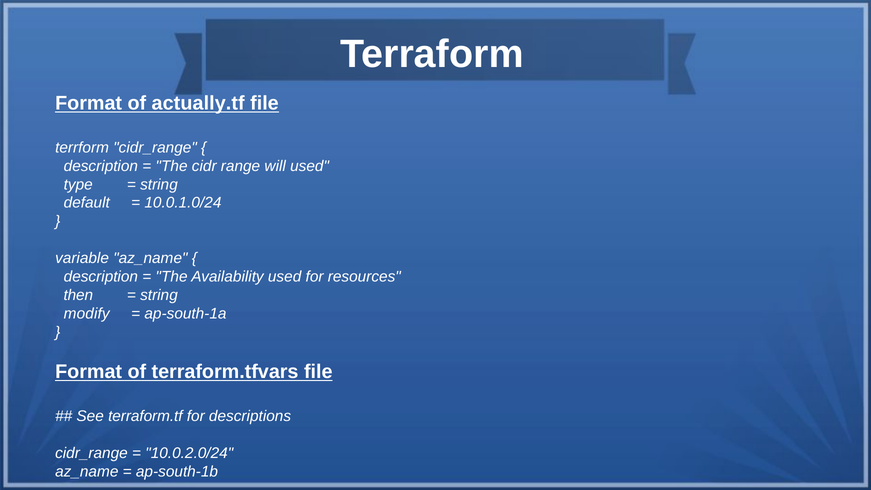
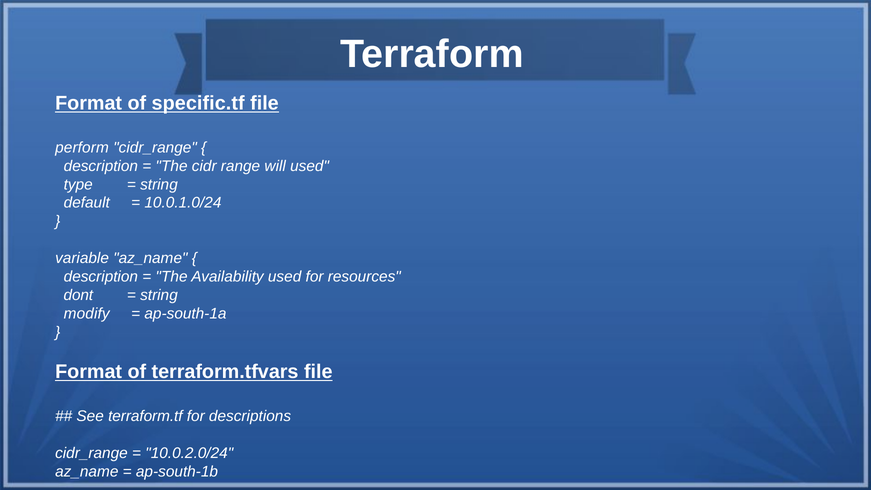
actually.tf: actually.tf -> specific.tf
terrform: terrform -> perform
then: then -> dont
